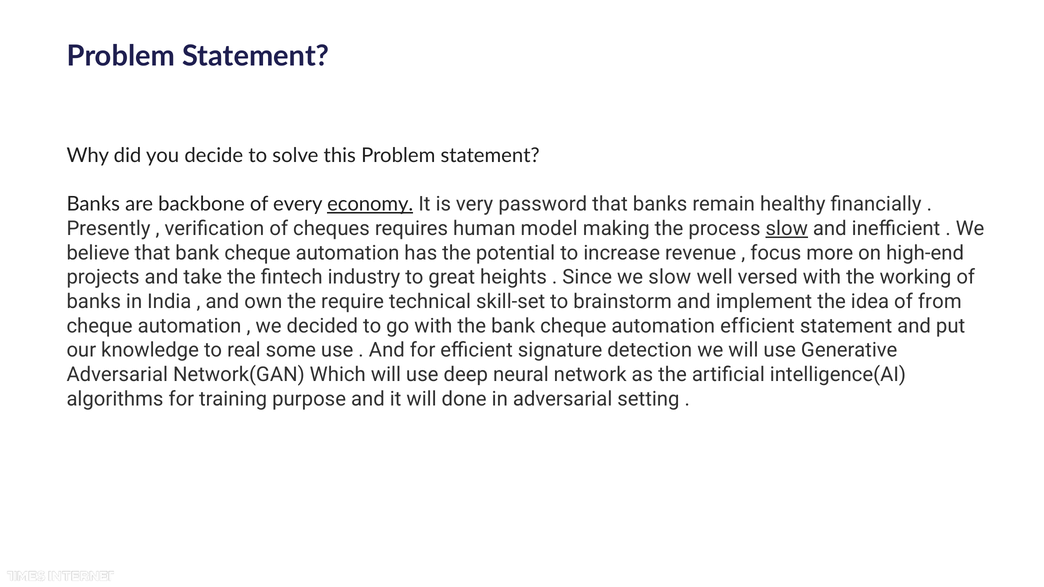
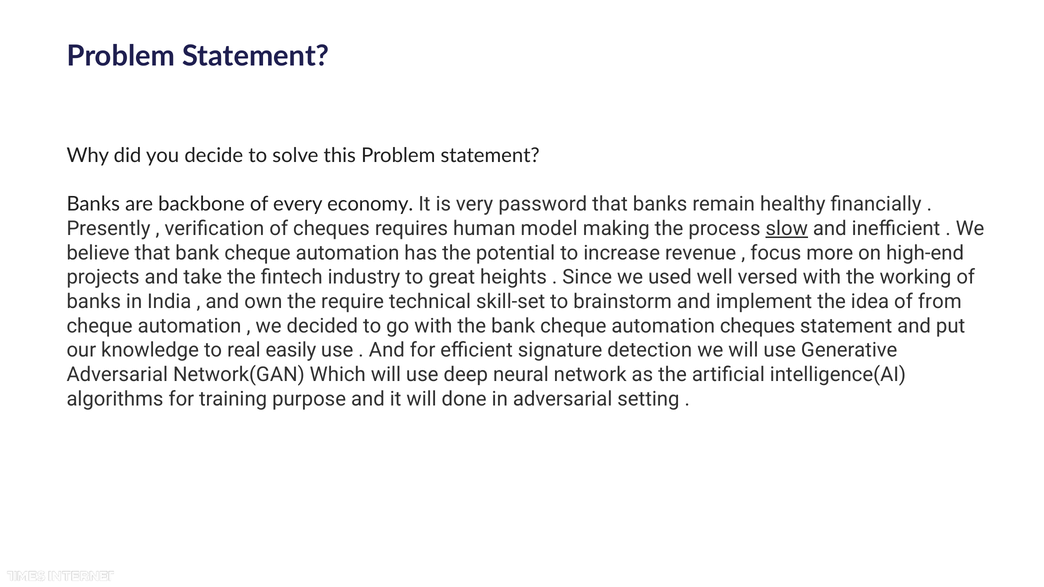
economy underline: present -> none
we slow: slow -> used
automation efficient: efficient -> cheques
some: some -> easily
